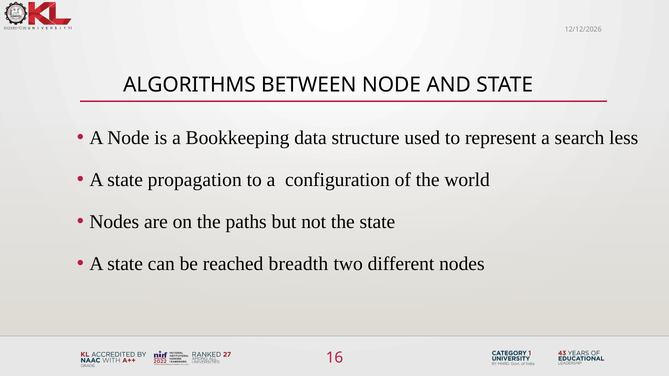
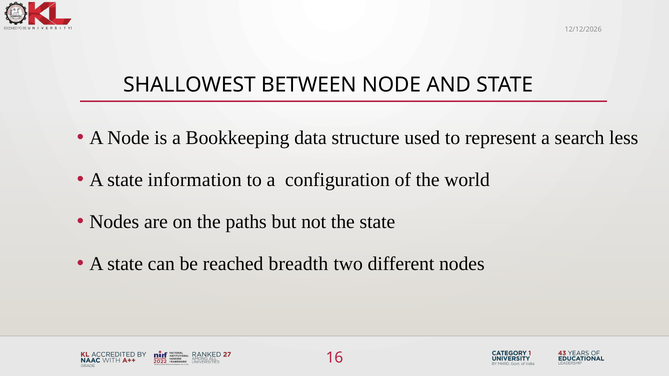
ALGORITHMS: ALGORITHMS -> SHALLOWEST
propagation: propagation -> information
